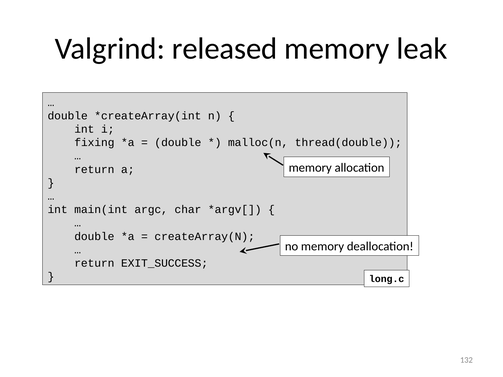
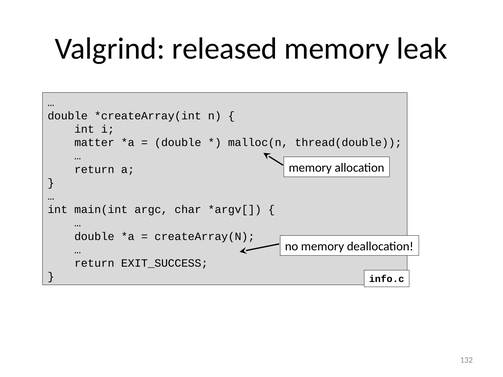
fixing: fixing -> matter
long.c: long.c -> info.c
